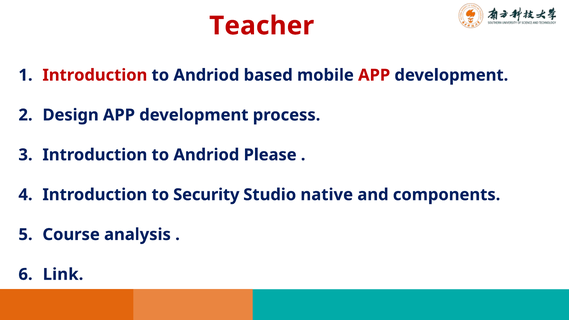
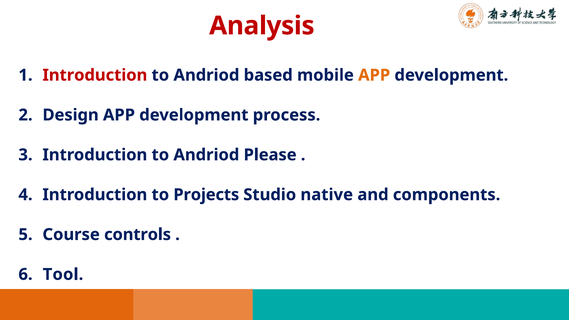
Teacher: Teacher -> Analysis
APP at (374, 75) colour: red -> orange
Security: Security -> Projects
analysis: analysis -> controls
Link: Link -> Tool
